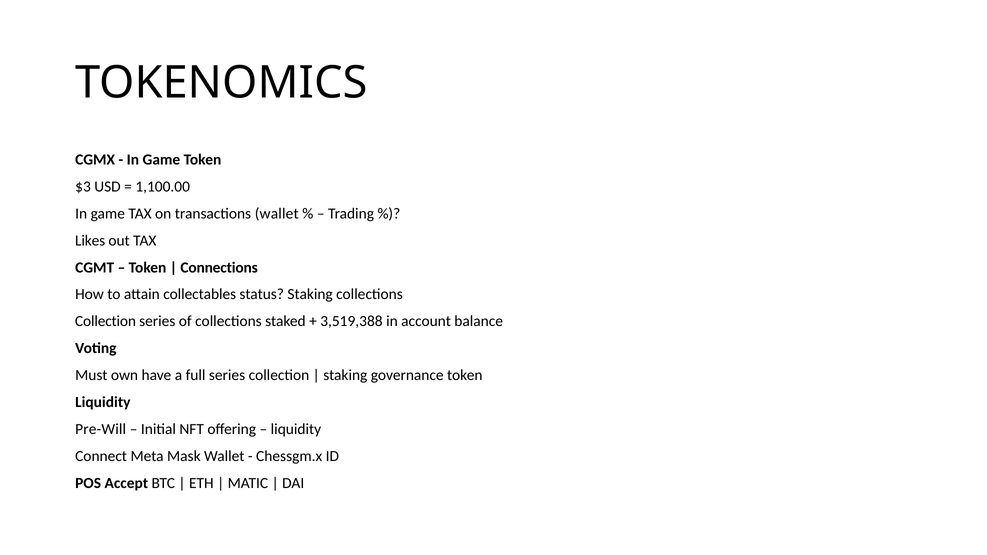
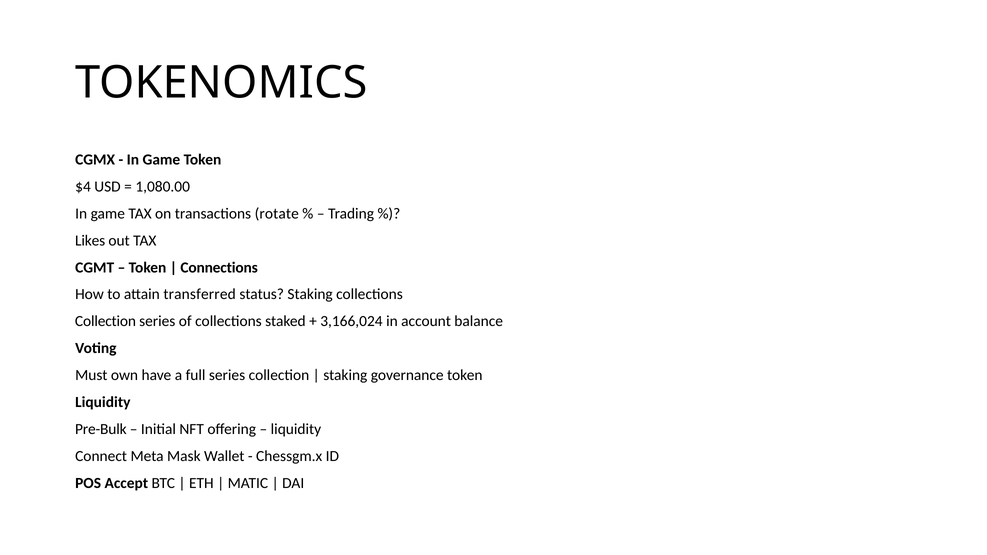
$3: $3 -> $4
1,100.00: 1,100.00 -> 1,080.00
transactions wallet: wallet -> rotate
collectables: collectables -> transferred
3,519,388: 3,519,388 -> 3,166,024
Pre-Will: Pre-Will -> Pre-Bulk
